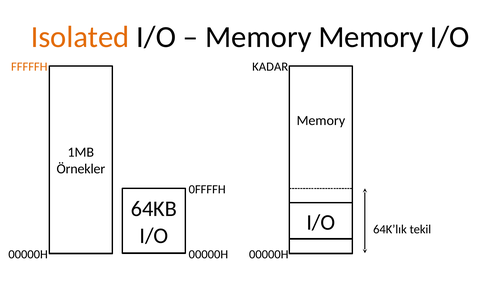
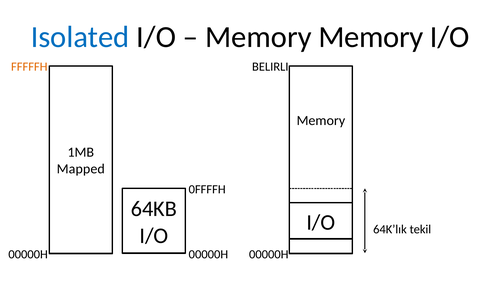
Isolated colour: orange -> blue
KADAR: KADAR -> BELIRLI
Örnekler: Örnekler -> Mapped
